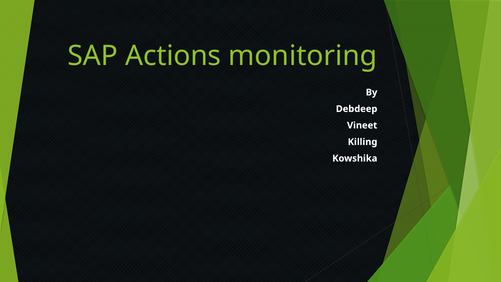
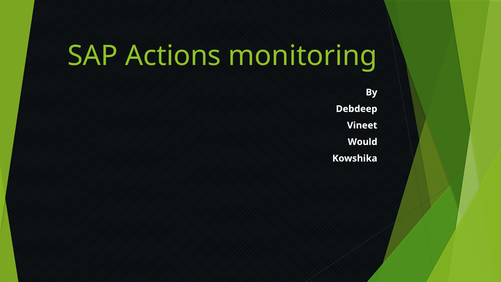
Killing: Killing -> Would
